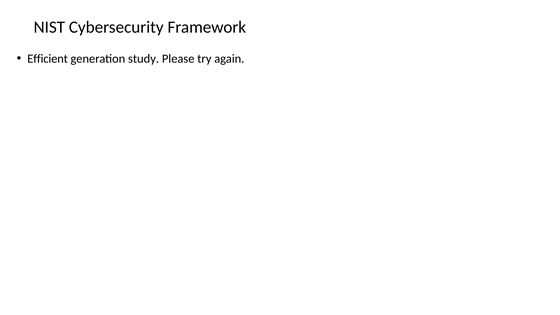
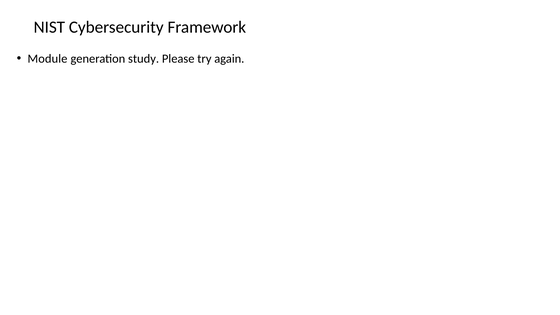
Efficient: Efficient -> Module
